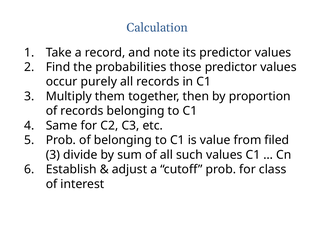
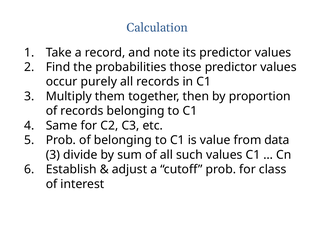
filed: filed -> data
